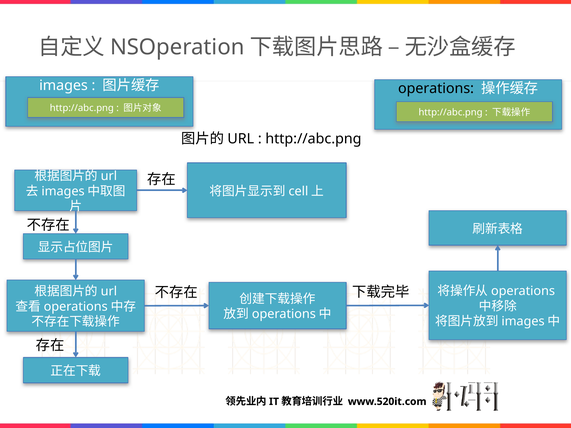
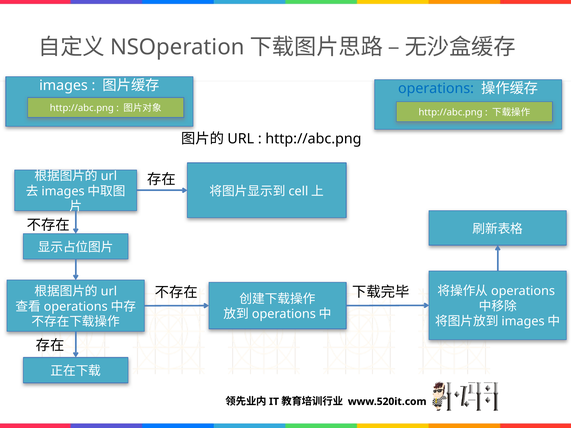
operations colour: black -> blue
